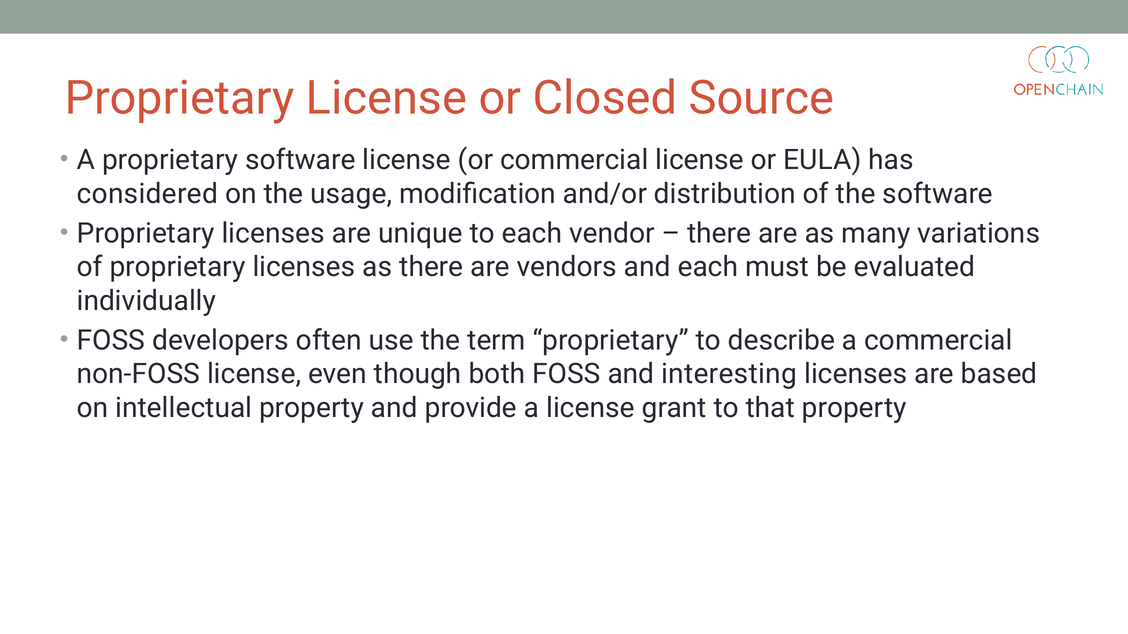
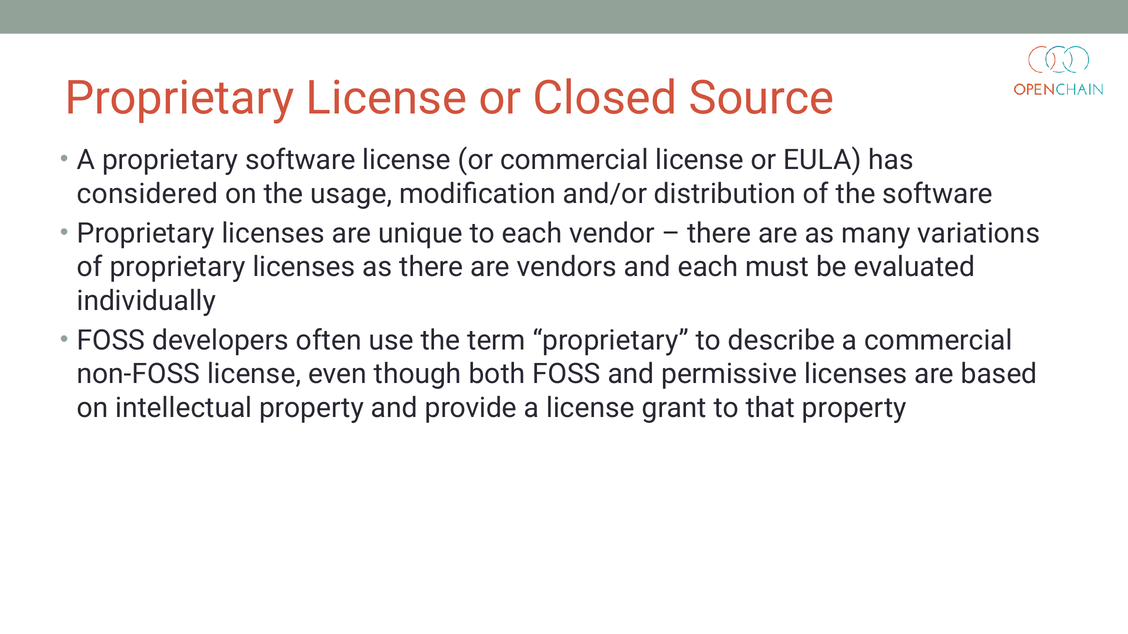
interesting: interesting -> permissive
